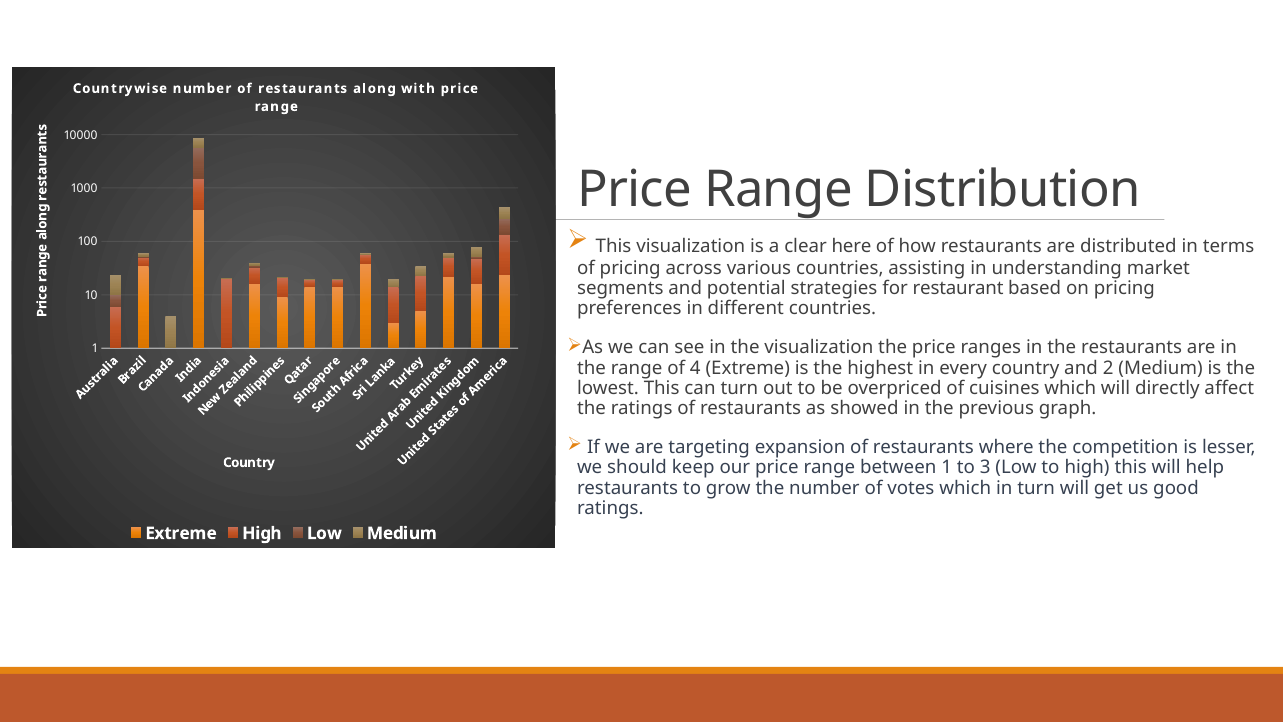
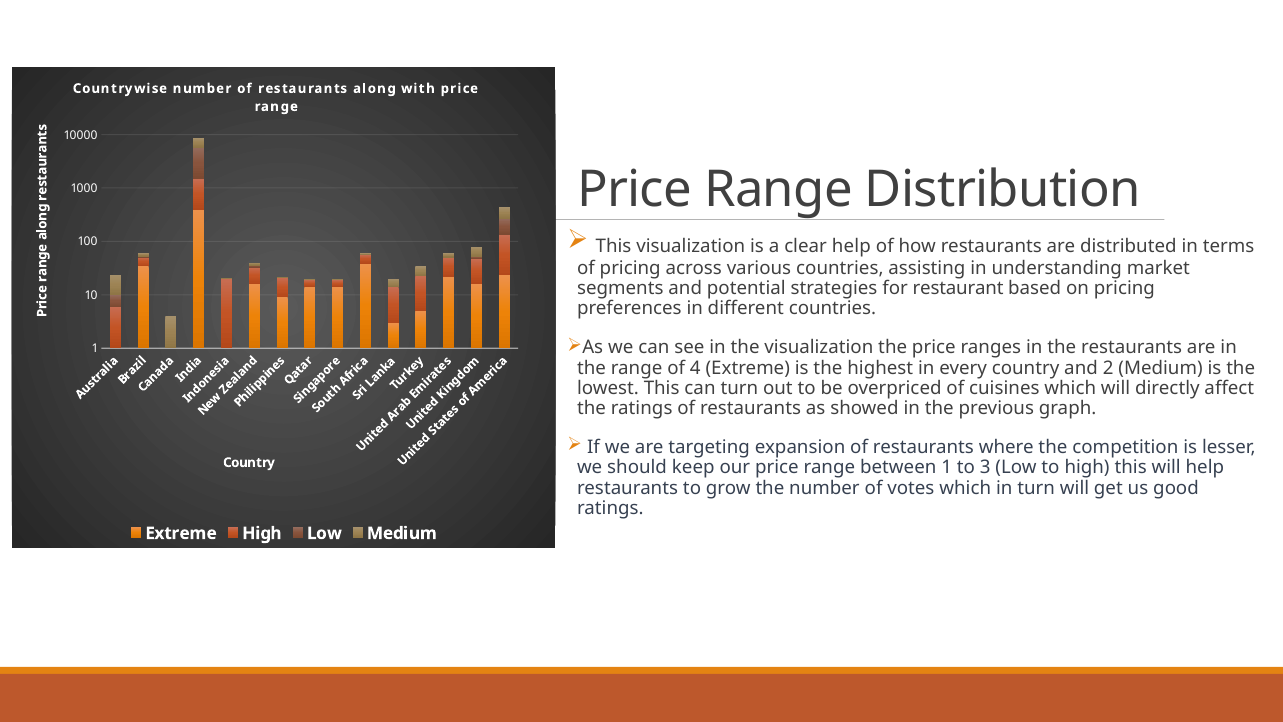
clear here: here -> help
